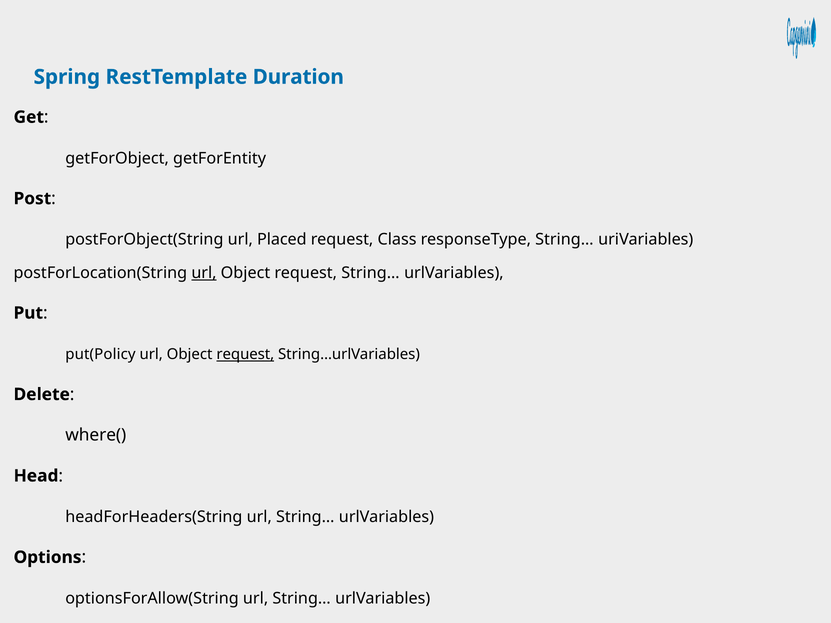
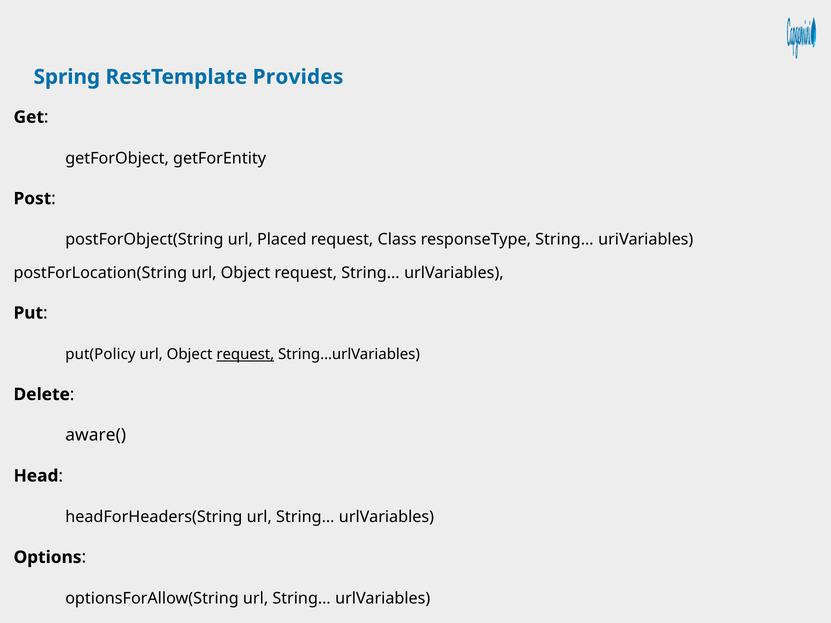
Duration: Duration -> Provides
url at (204, 273) underline: present -> none
where(: where( -> aware(
